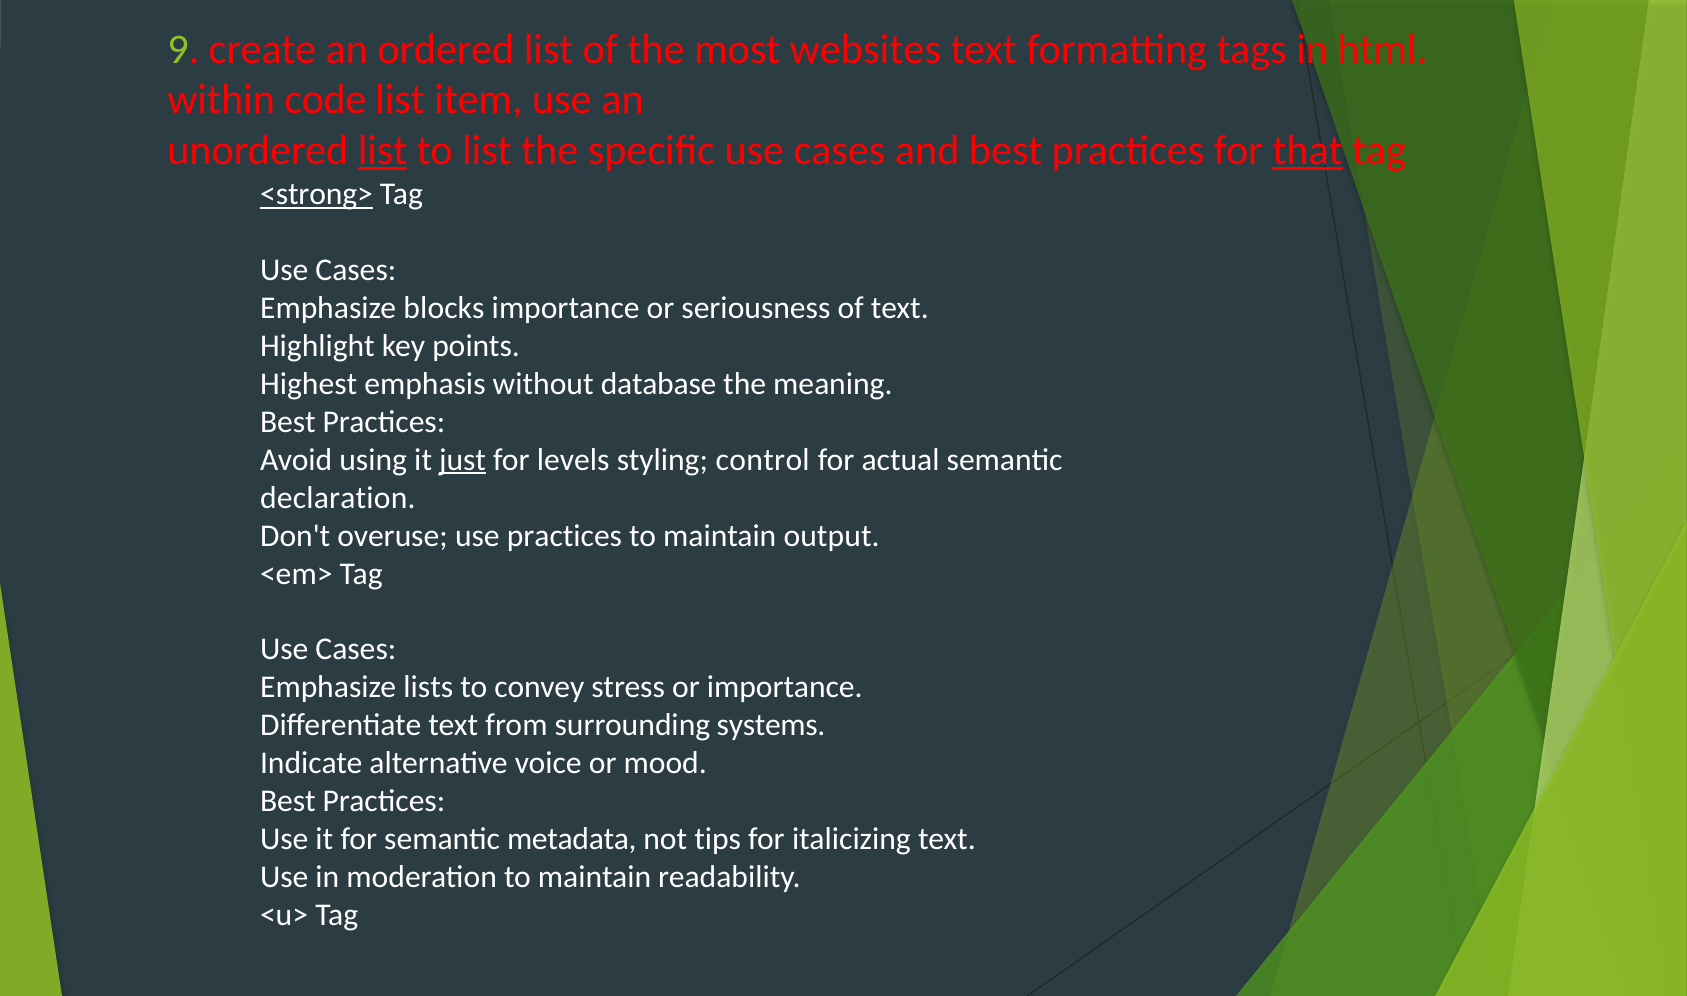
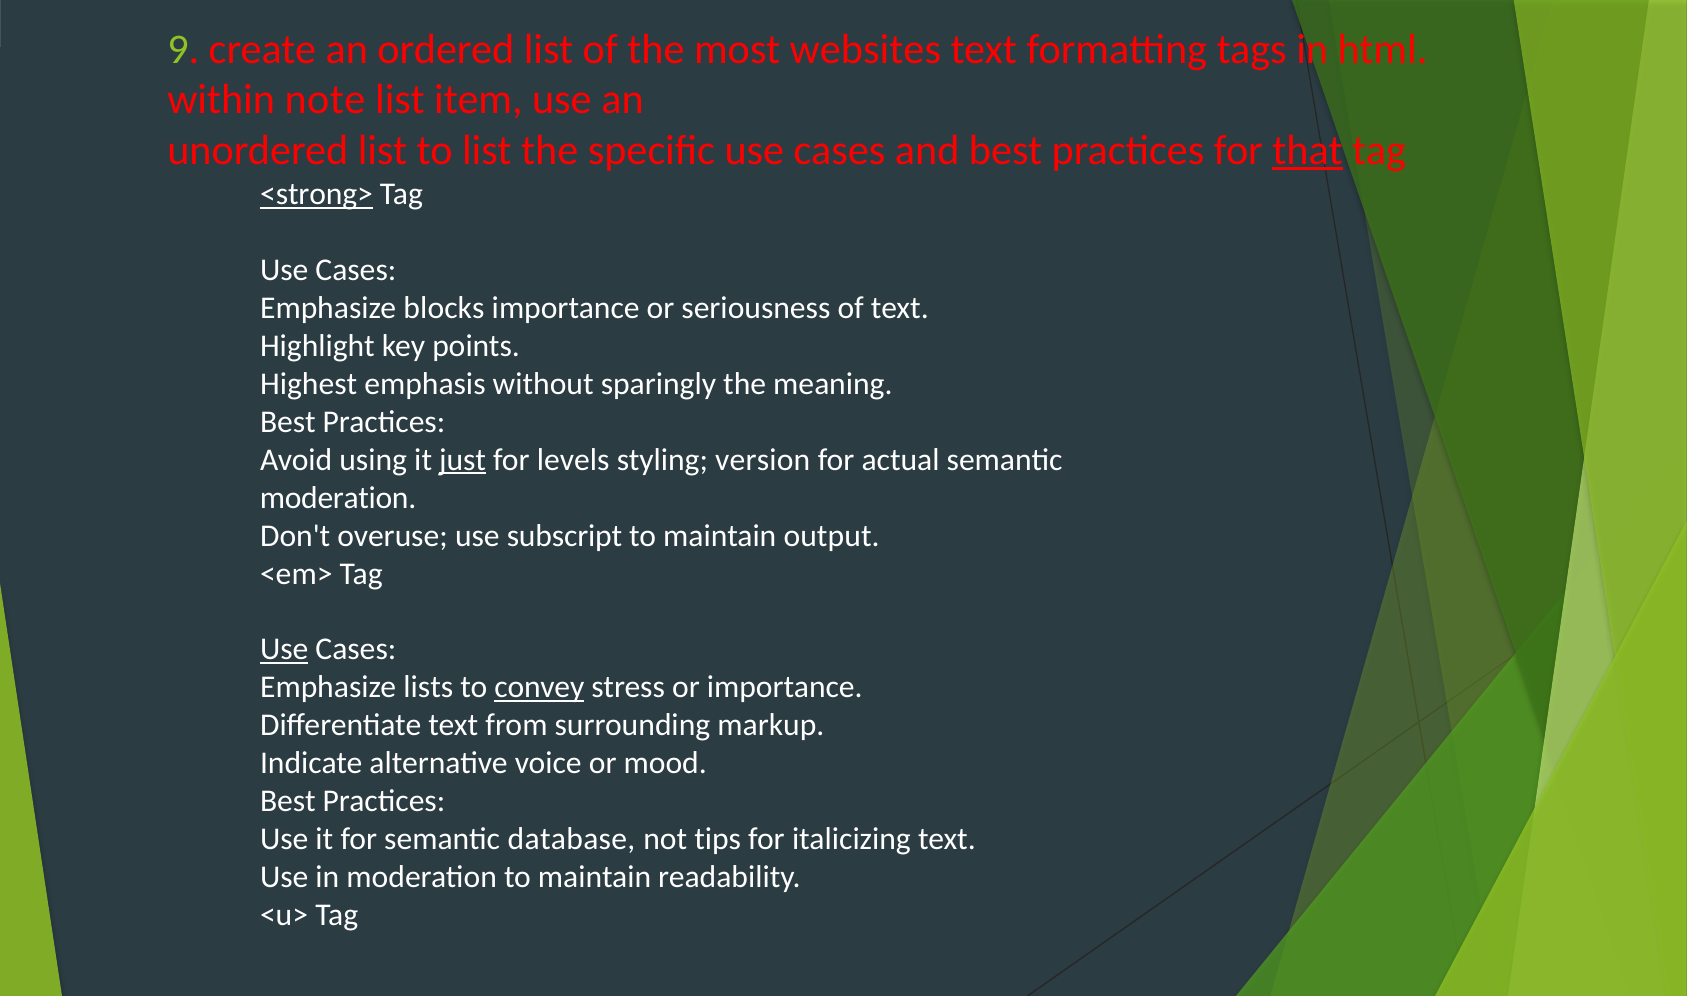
code: code -> note
list at (383, 150) underline: present -> none
database: database -> sparingly
control: control -> version
declaration at (338, 498): declaration -> moderation
use practices: practices -> subscript
Use at (284, 650) underline: none -> present
convey underline: none -> present
systems: systems -> markup
metadata: metadata -> database
